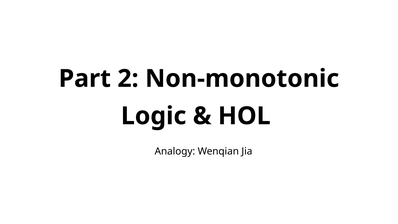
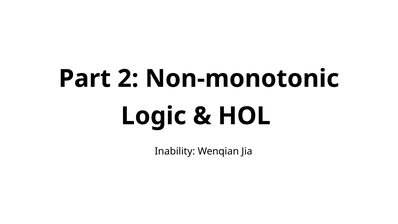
Analogy: Analogy -> Inability
